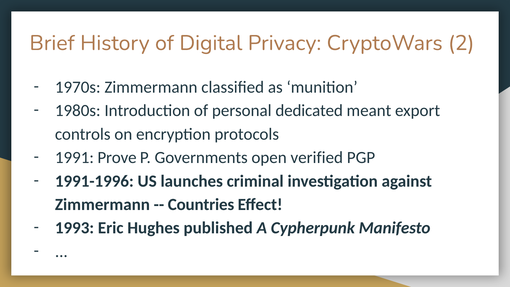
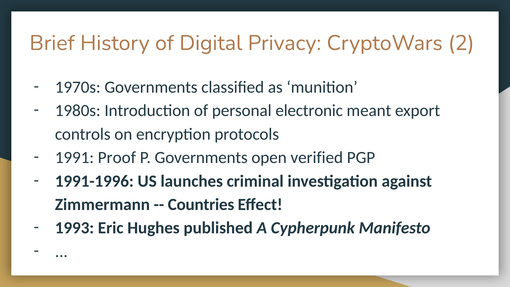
1970s Zimmermann: Zimmermann -> Governments
dedicated: dedicated -> electronic
Prove: Prove -> Proof
